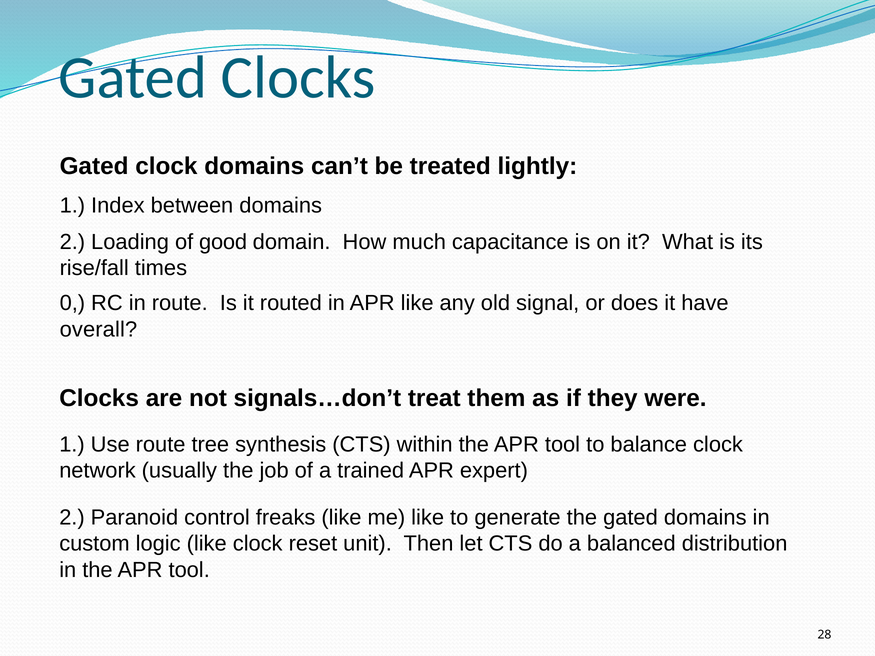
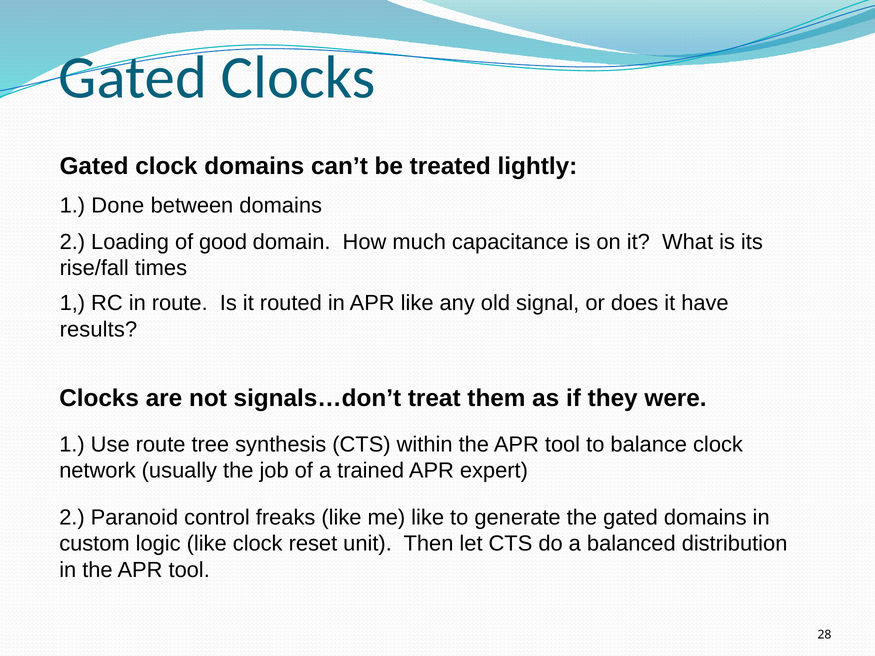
Index: Index -> Done
0 at (72, 303): 0 -> 1
overall: overall -> results
